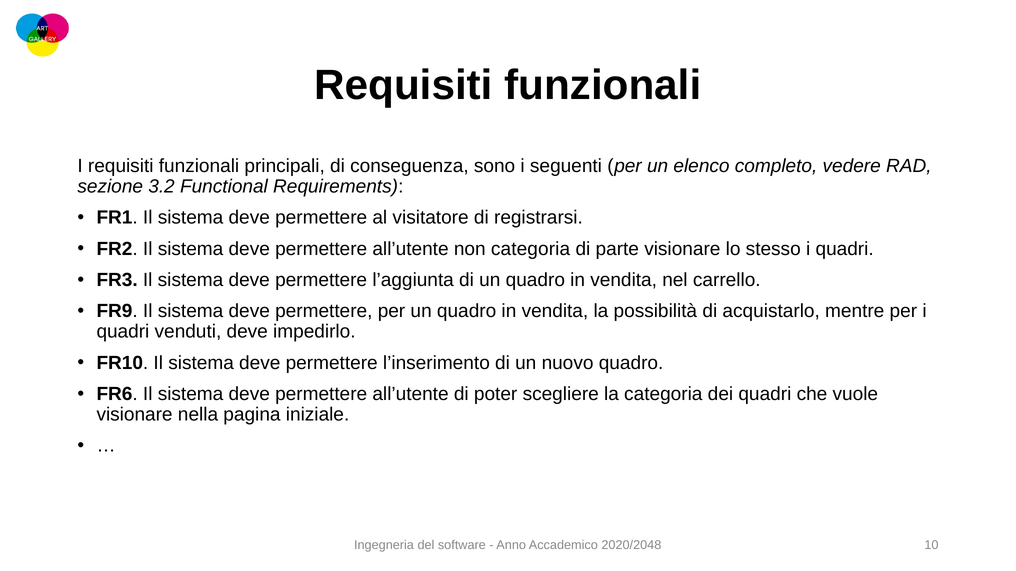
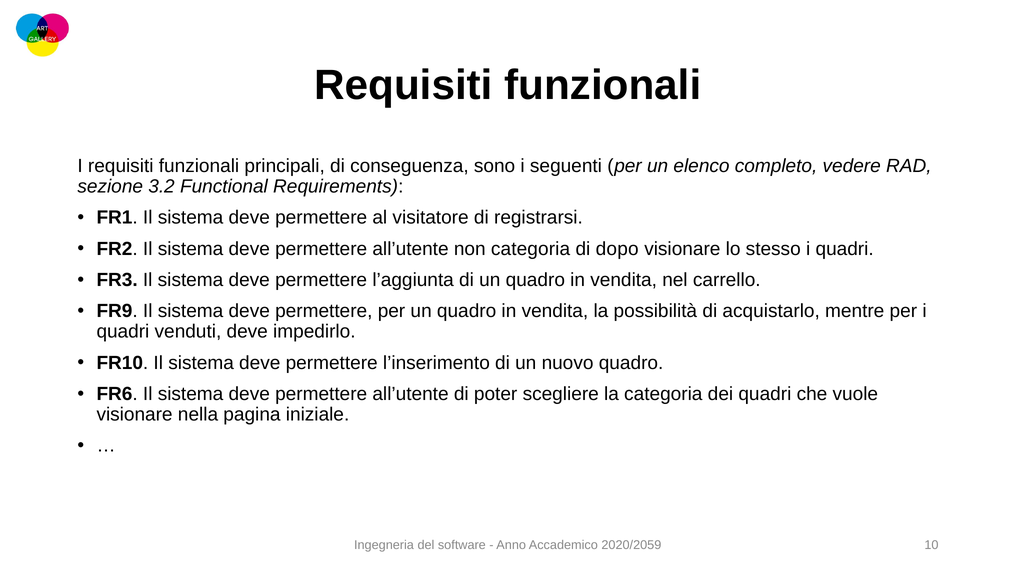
parte: parte -> dopo
2020/2048: 2020/2048 -> 2020/2059
